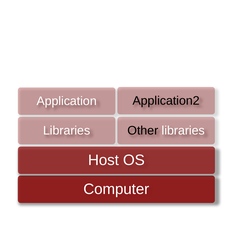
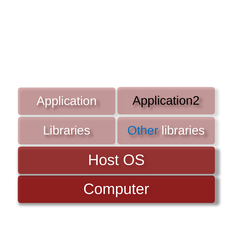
Other colour: black -> blue
